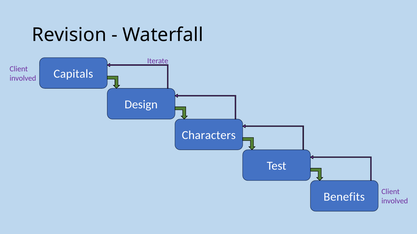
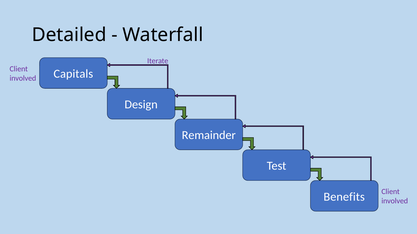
Revision: Revision -> Detailed
Characters: Characters -> Remainder
